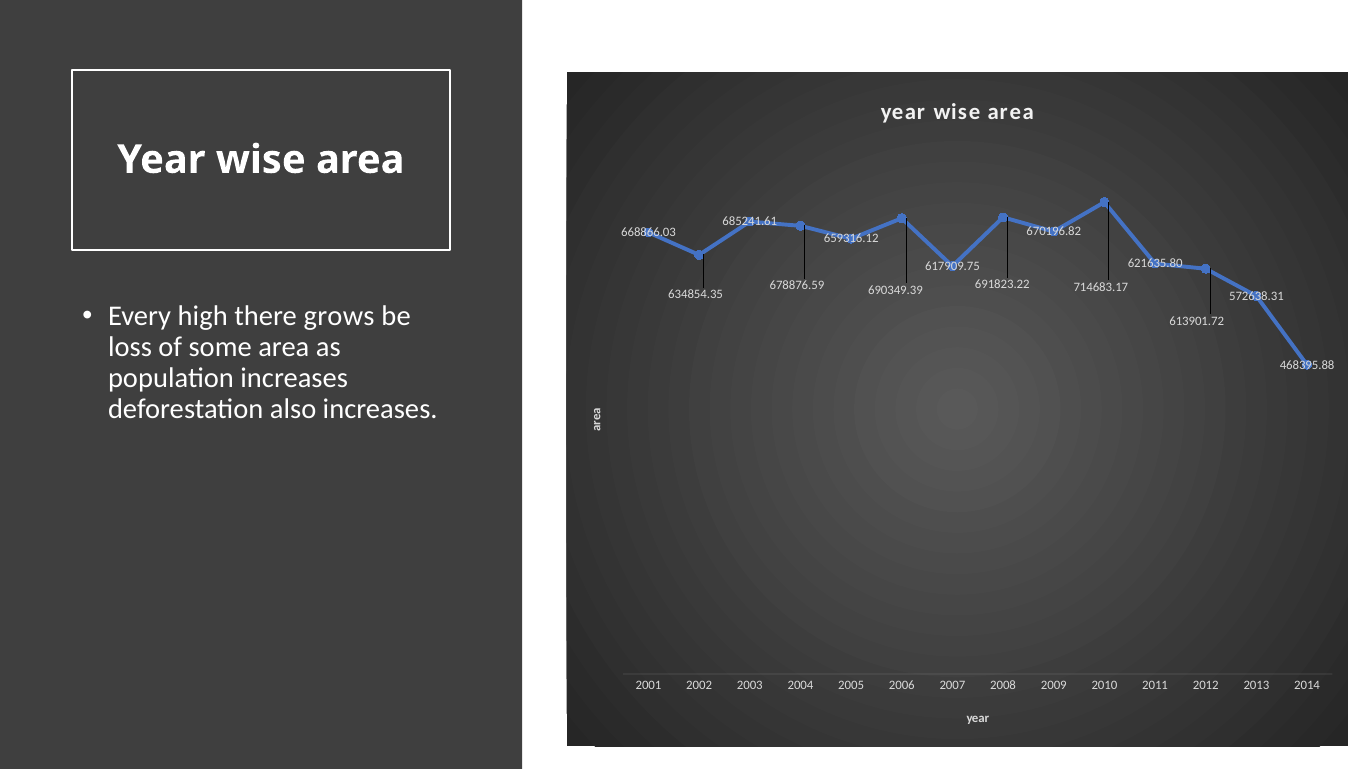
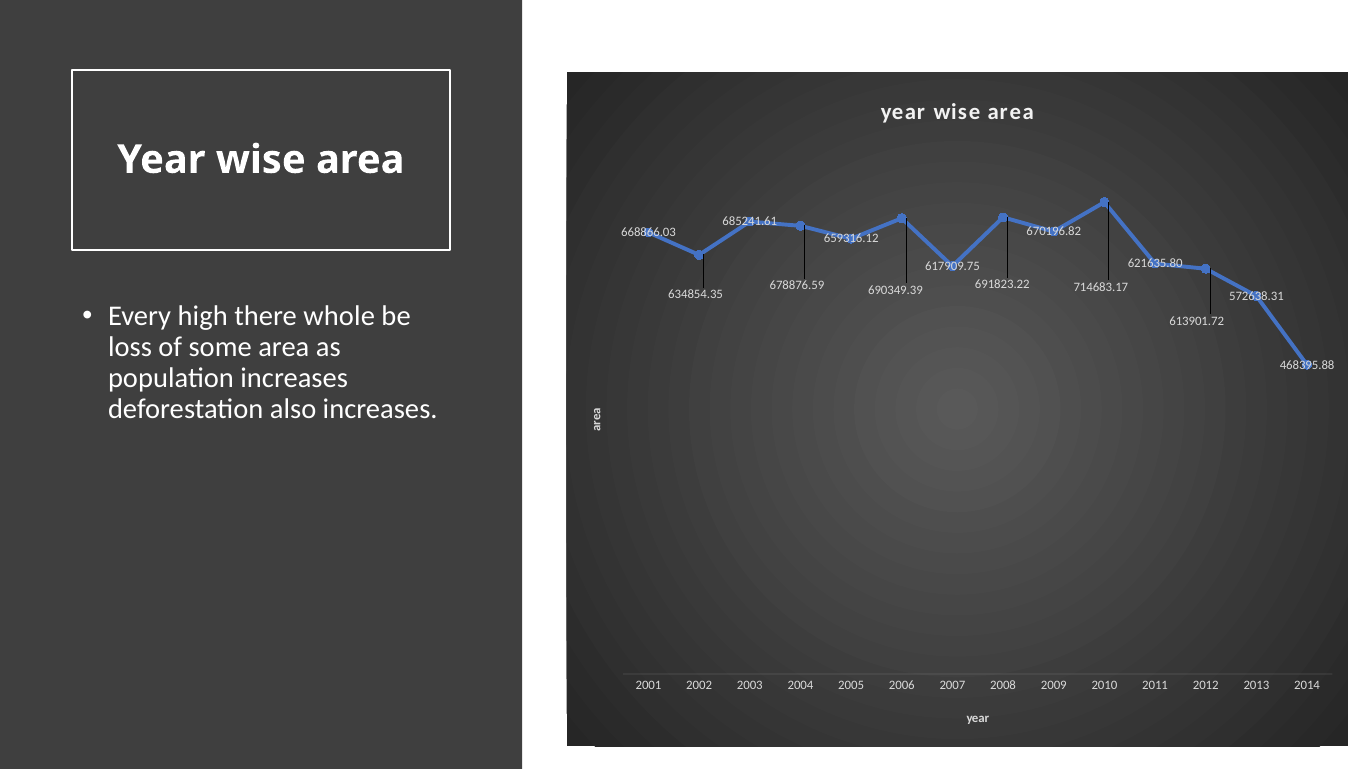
grows: grows -> whole
